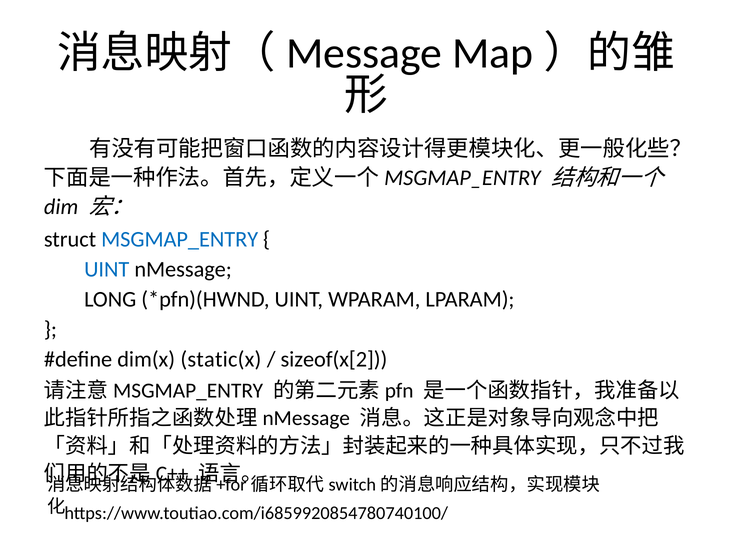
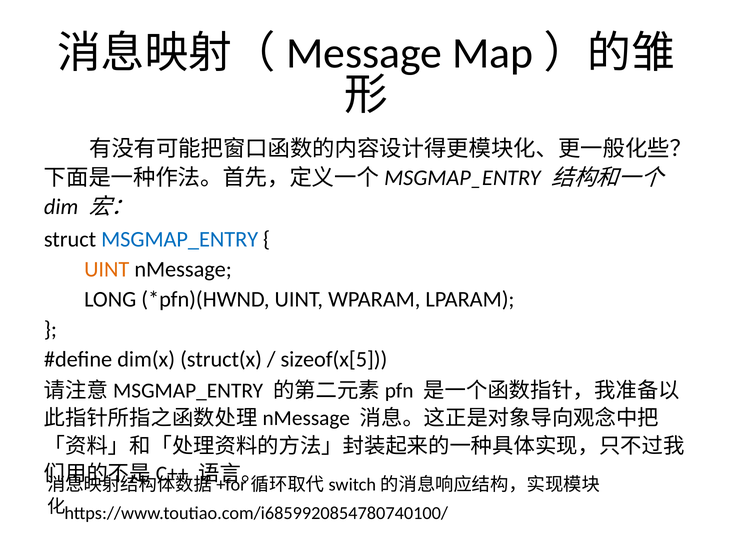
UINT at (107, 269) colour: blue -> orange
static(x: static(x -> struct(x
sizeof(x[2: sizeof(x[2 -> sizeof(x[5
